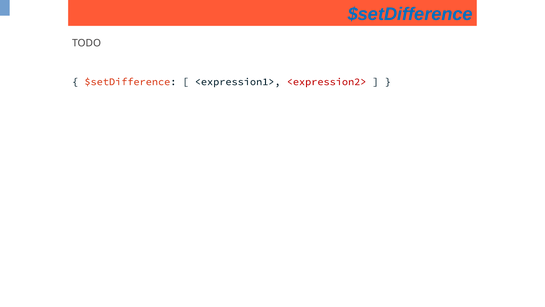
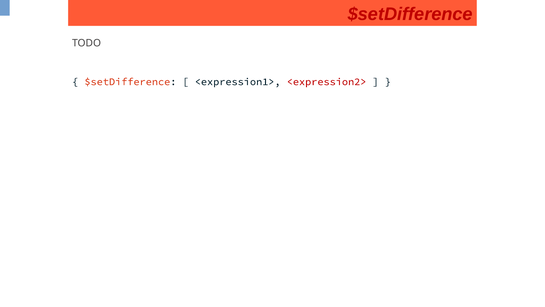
$setDifference at (410, 14) colour: blue -> red
